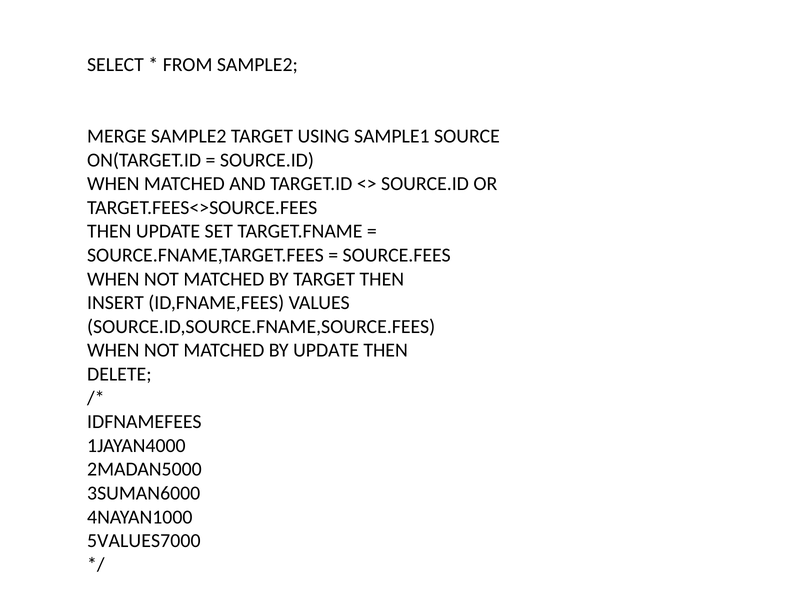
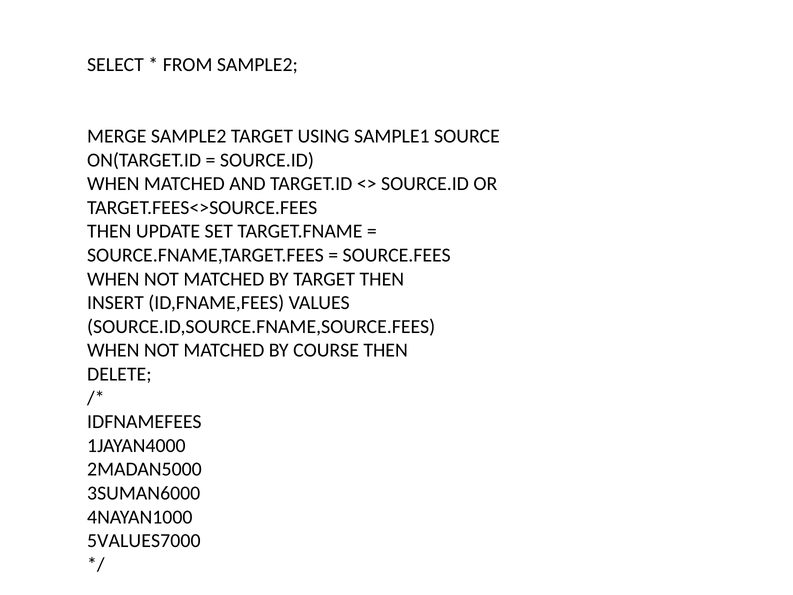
BY UPDATE: UPDATE -> COURSE
